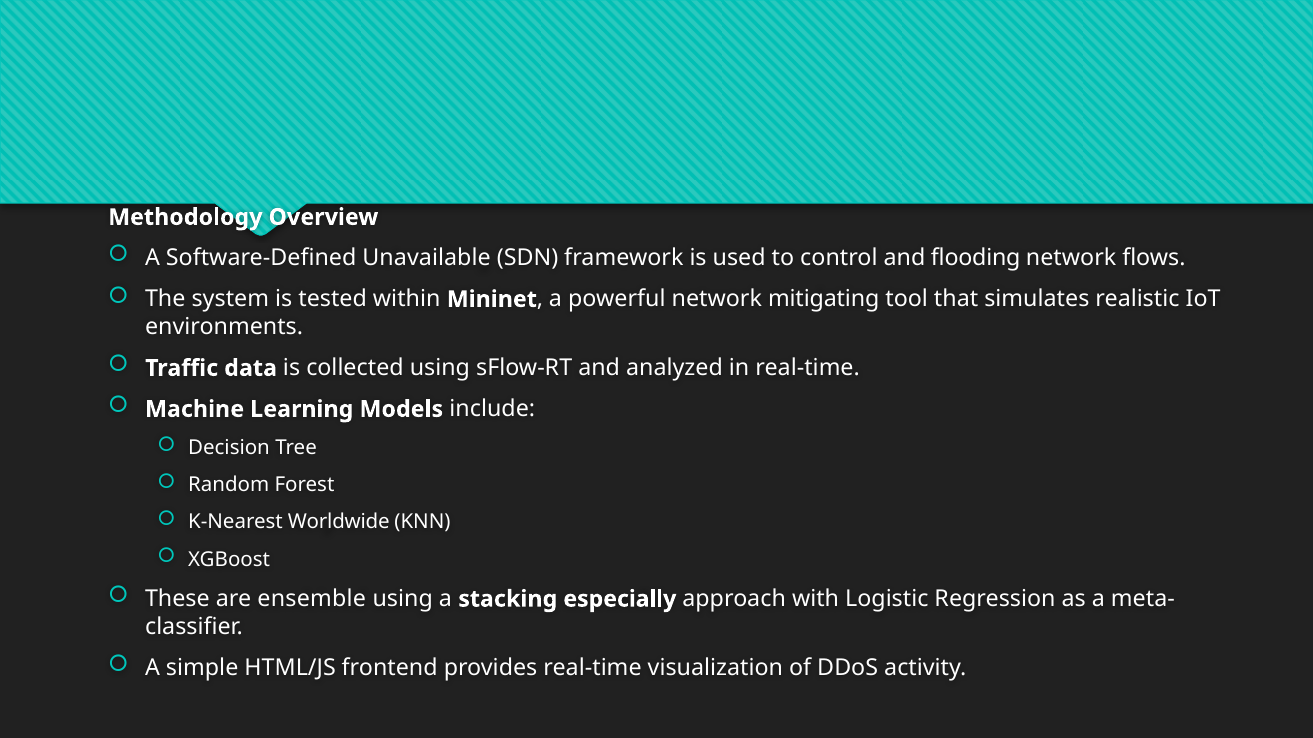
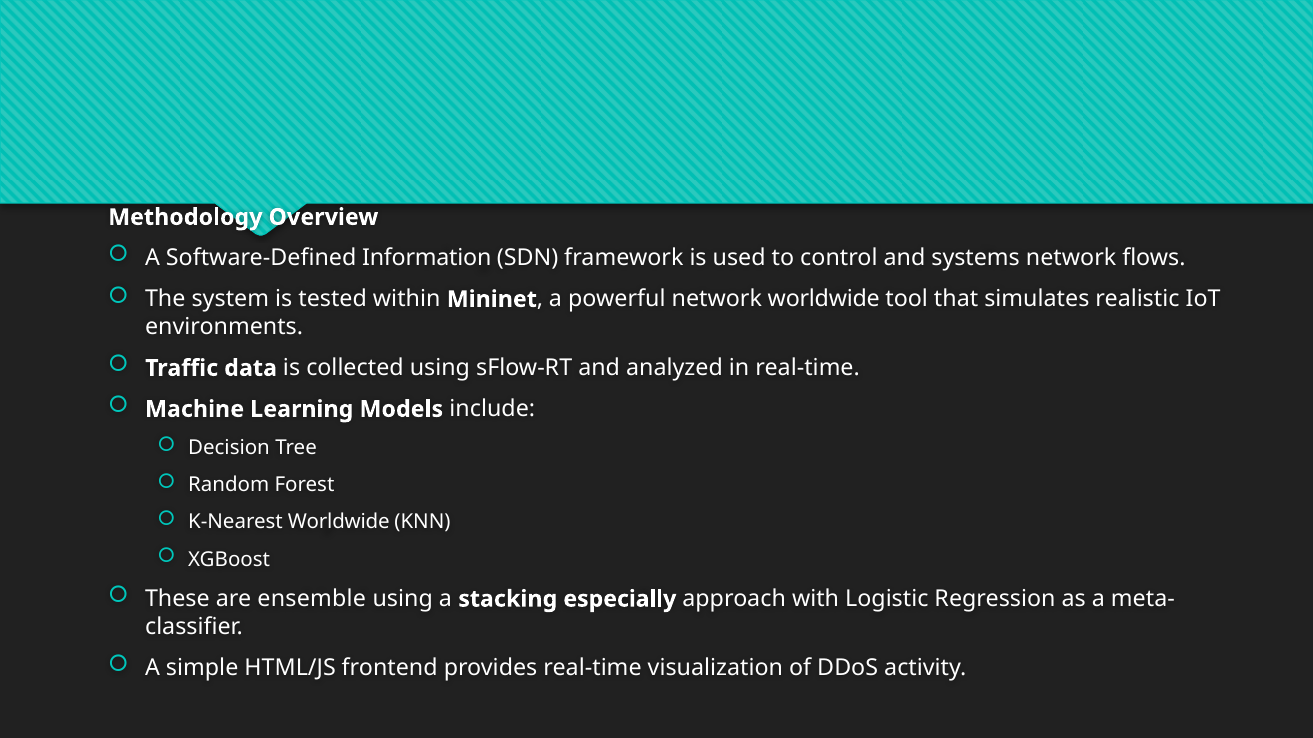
Unavailable: Unavailable -> Information
flooding: flooding -> systems
network mitigating: mitigating -> worldwide
